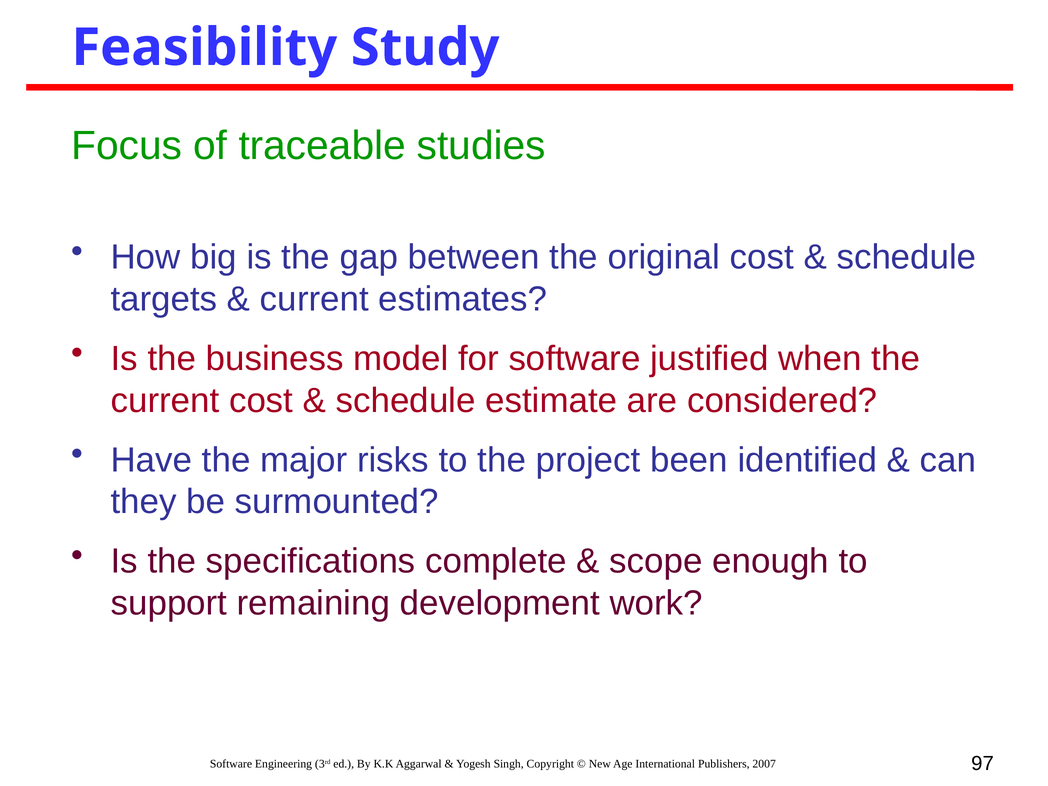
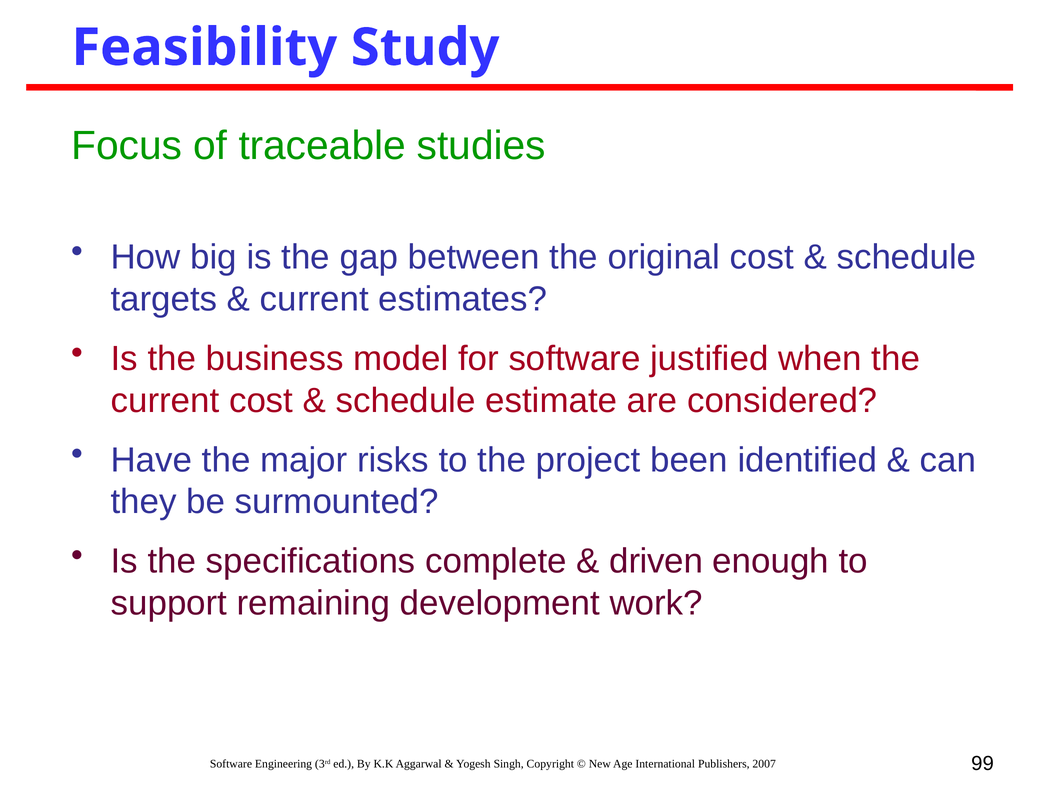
scope: scope -> driven
97: 97 -> 99
